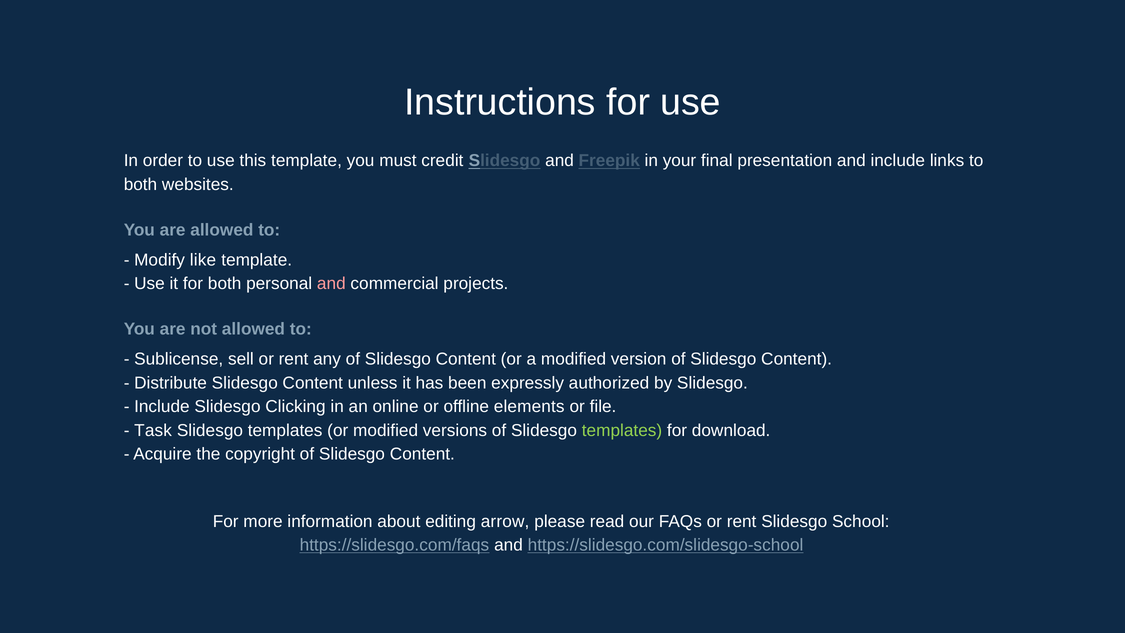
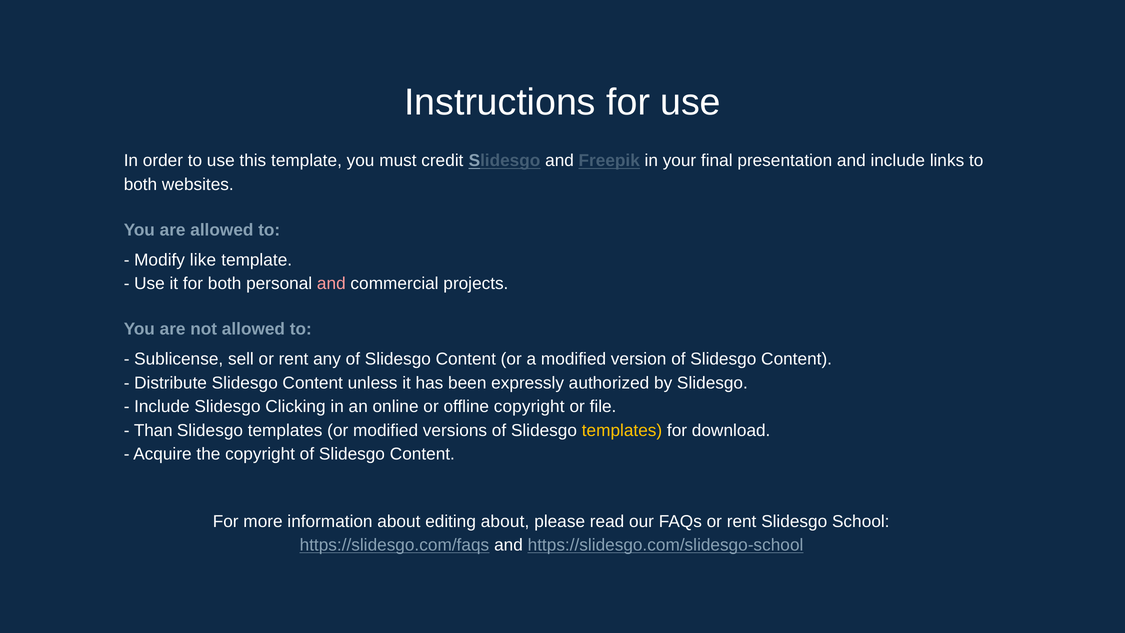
offline elements: elements -> copyright
Task: Task -> Than
templates at (622, 430) colour: light green -> yellow
editing arrow: arrow -> about
